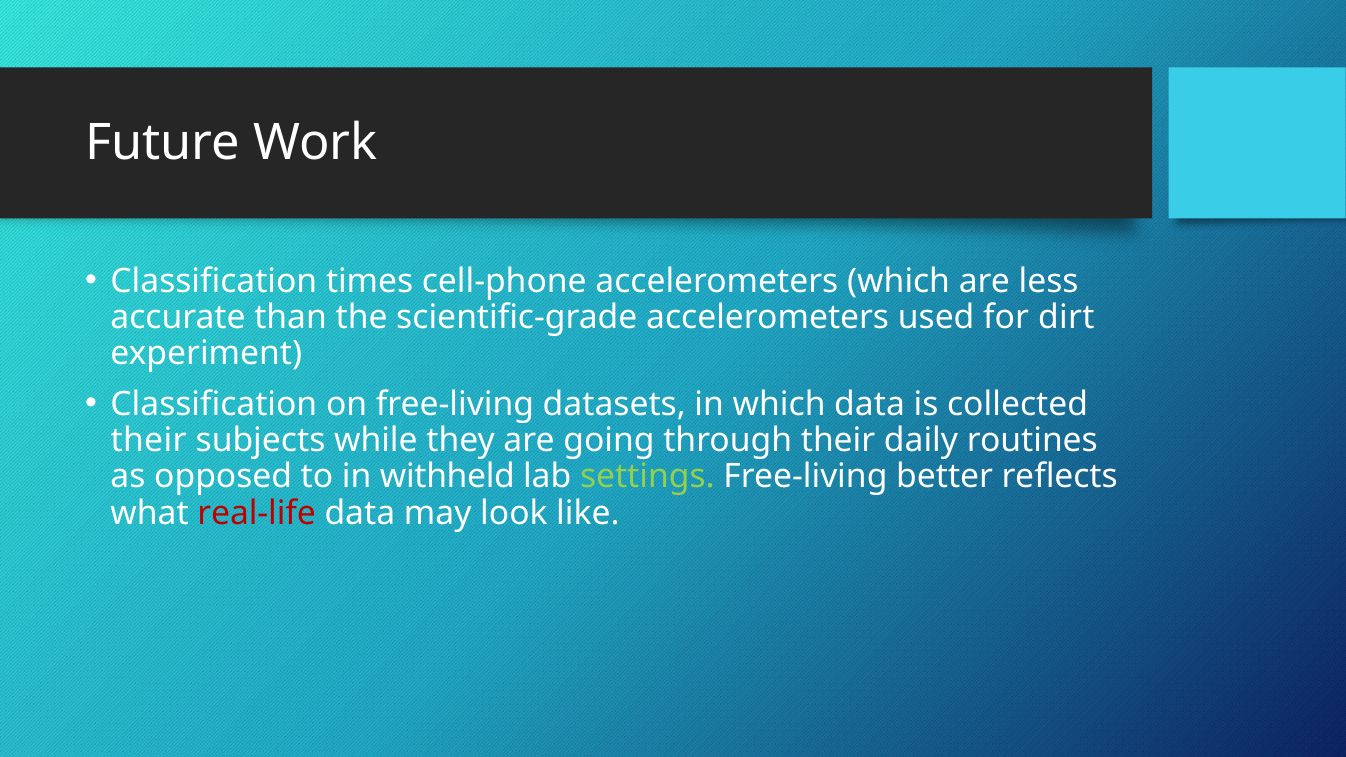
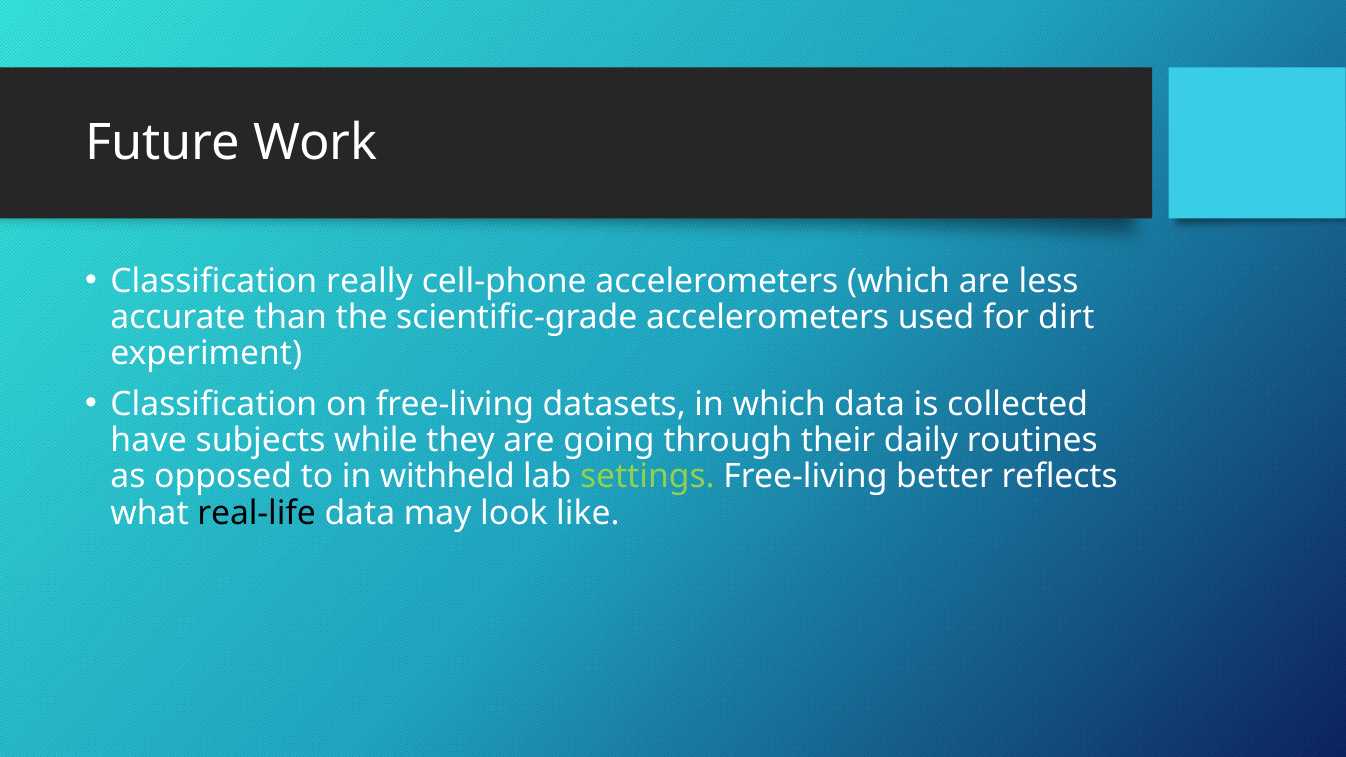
times: times -> really
their at (149, 440): their -> have
real-life colour: red -> black
